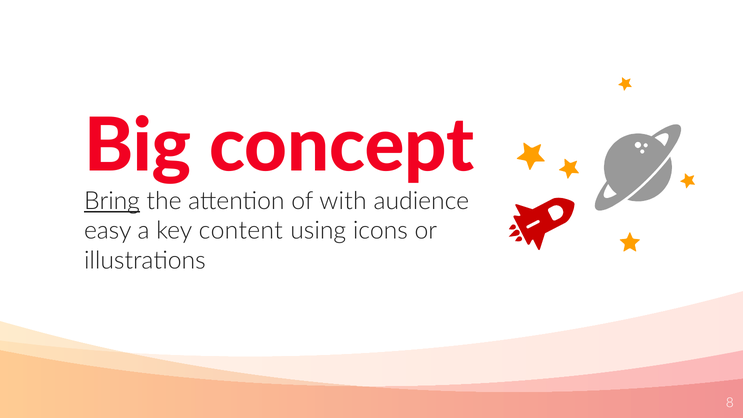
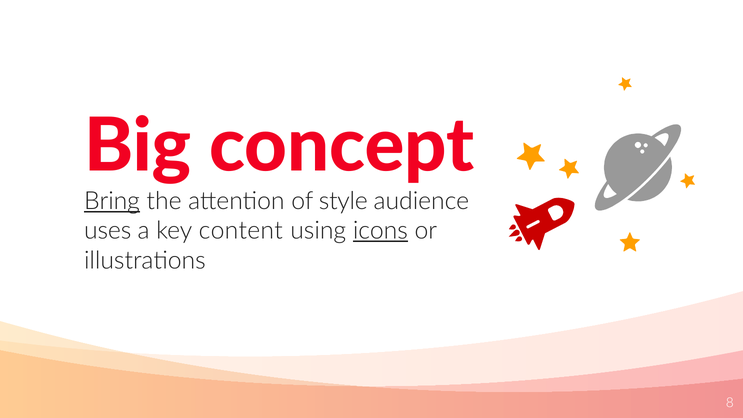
with: with -> style
easy: easy -> uses
icons underline: none -> present
